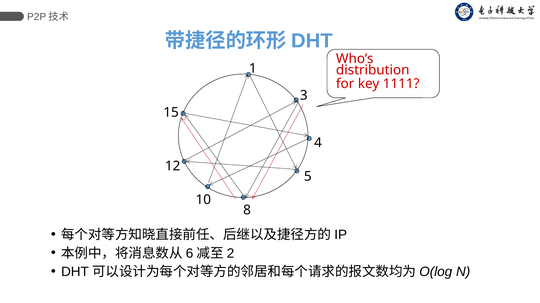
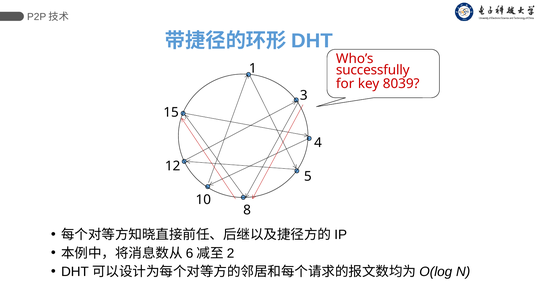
distribution: distribution -> successfully
1111: 1111 -> 8039
